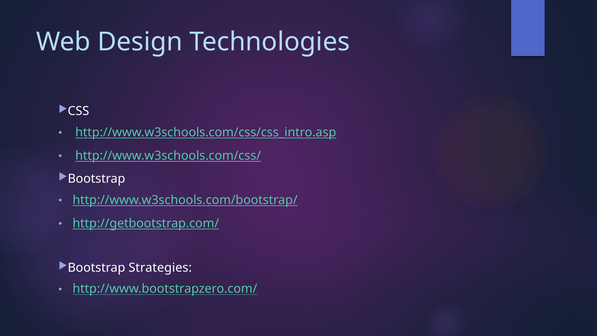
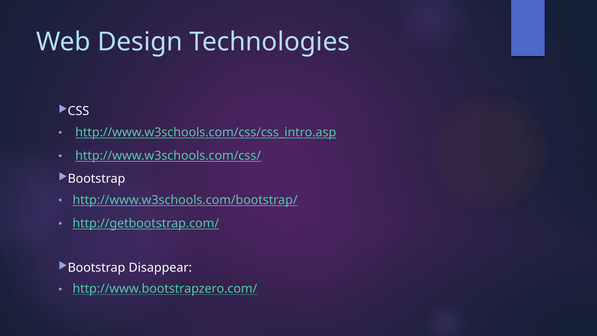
Strategies: Strategies -> Disappear
